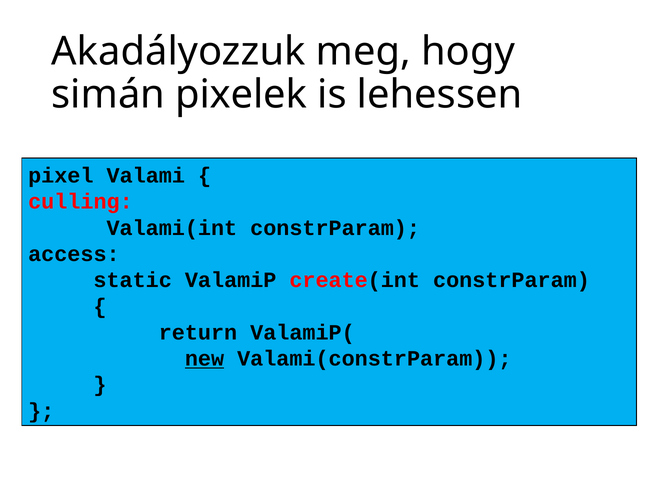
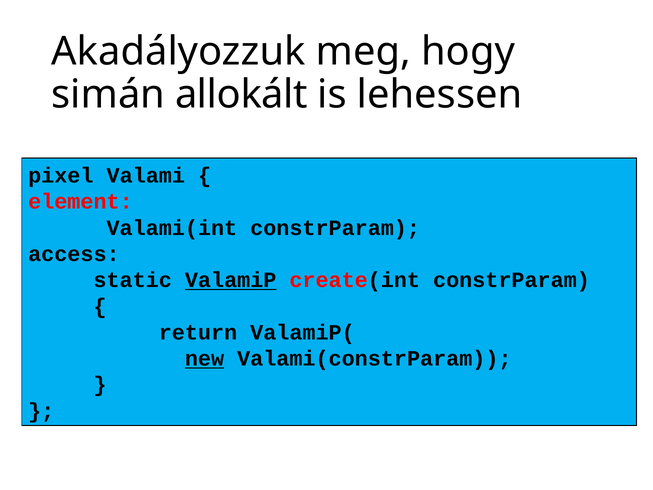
pixelek: pixelek -> allokált
culling: culling -> element
ValamiP underline: none -> present
